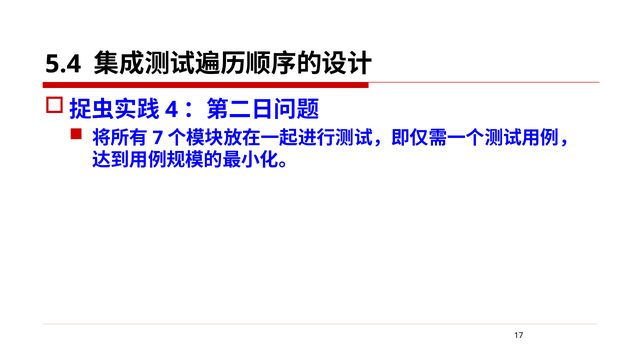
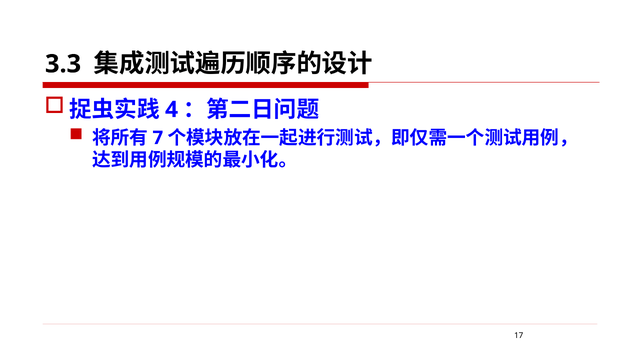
5.4: 5.4 -> 3.3
